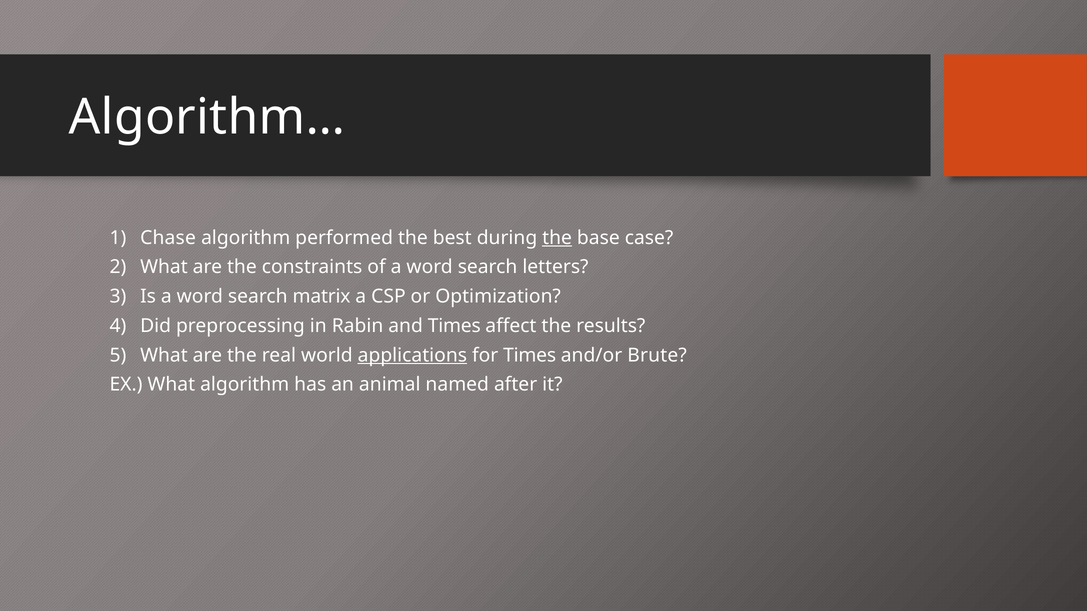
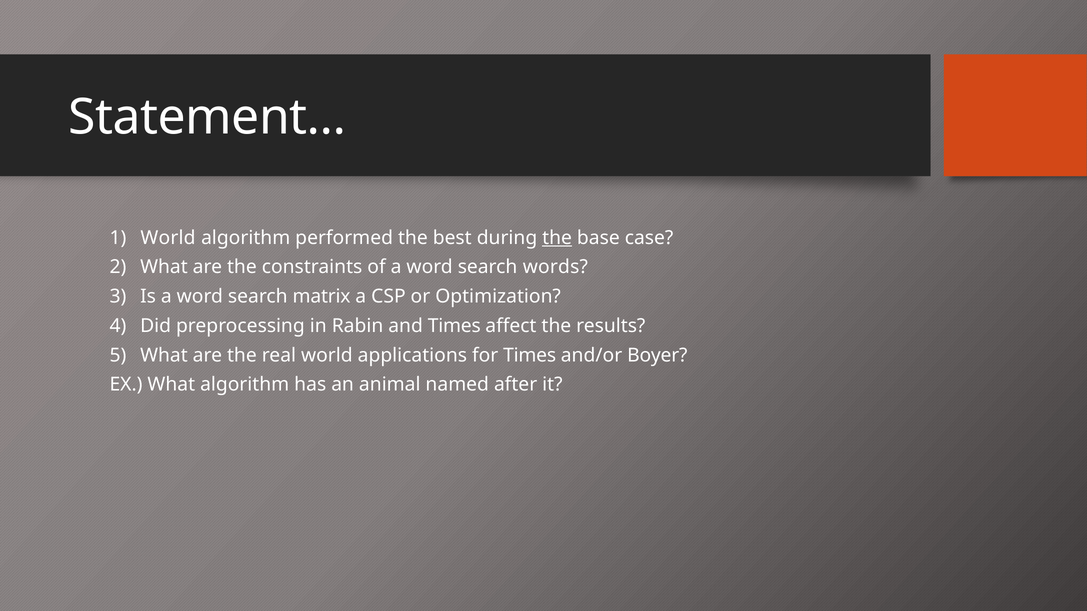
Algorithm…: Algorithm… -> Statement…
Chase at (168, 238): Chase -> World
letters: letters -> words
applications underline: present -> none
Brute: Brute -> Boyer
